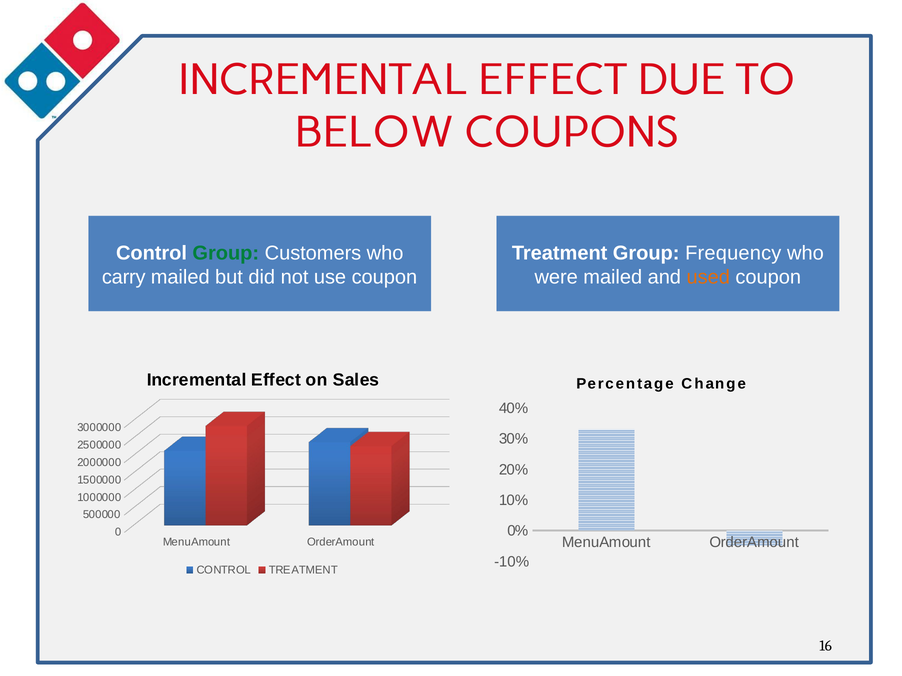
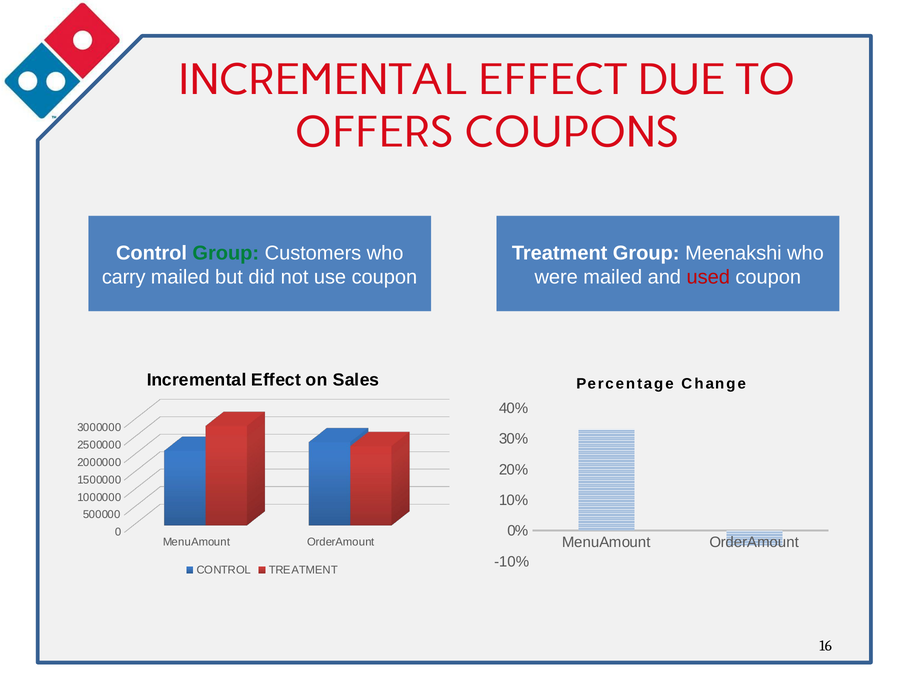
BELOW: BELOW -> OFFERS
Frequency: Frequency -> Meenakshi
used colour: orange -> red
